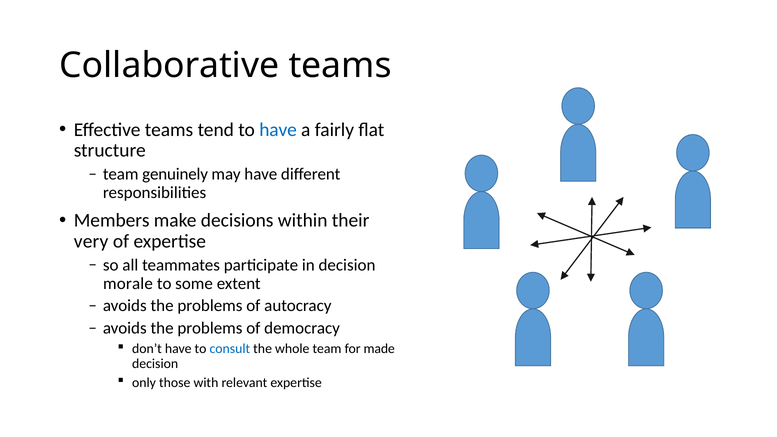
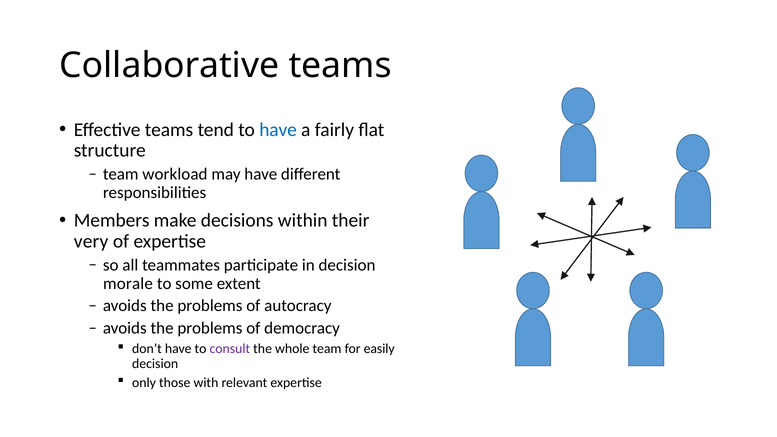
genuinely: genuinely -> workload
consult colour: blue -> purple
made: made -> easily
